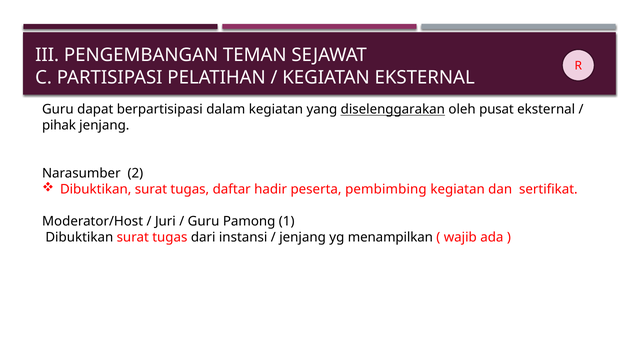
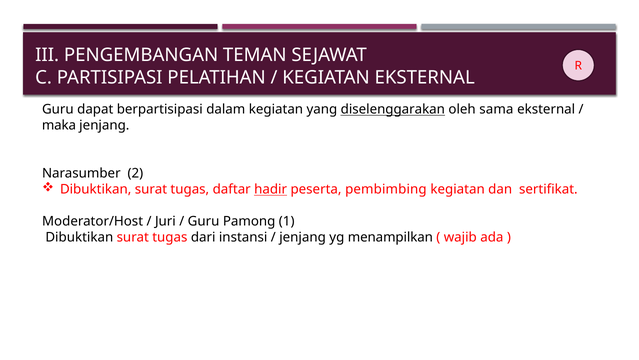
pusat: pusat -> sama
pihak: pihak -> maka
hadir underline: none -> present
